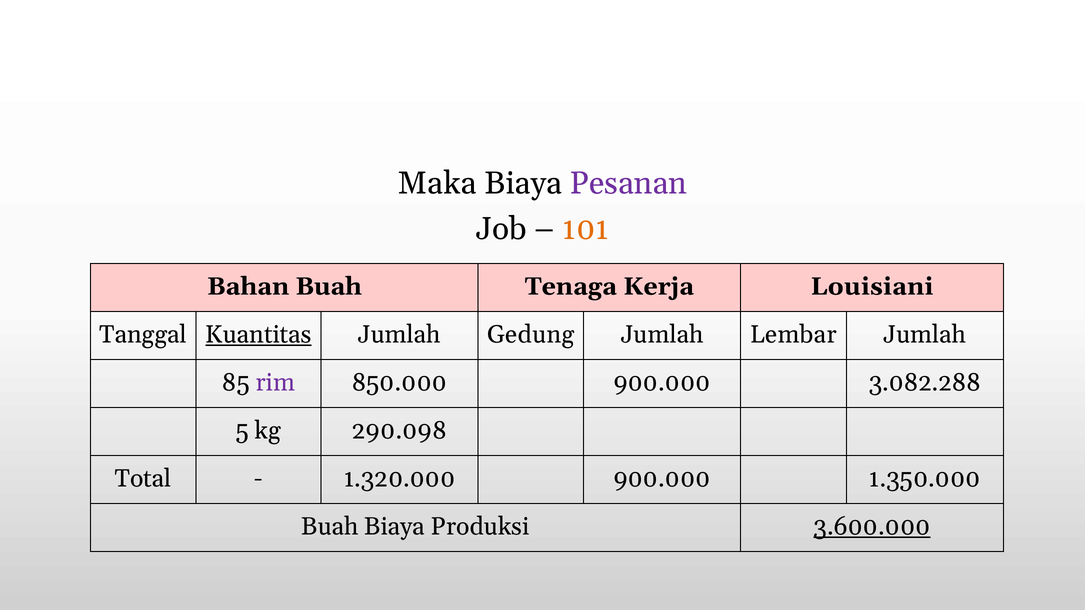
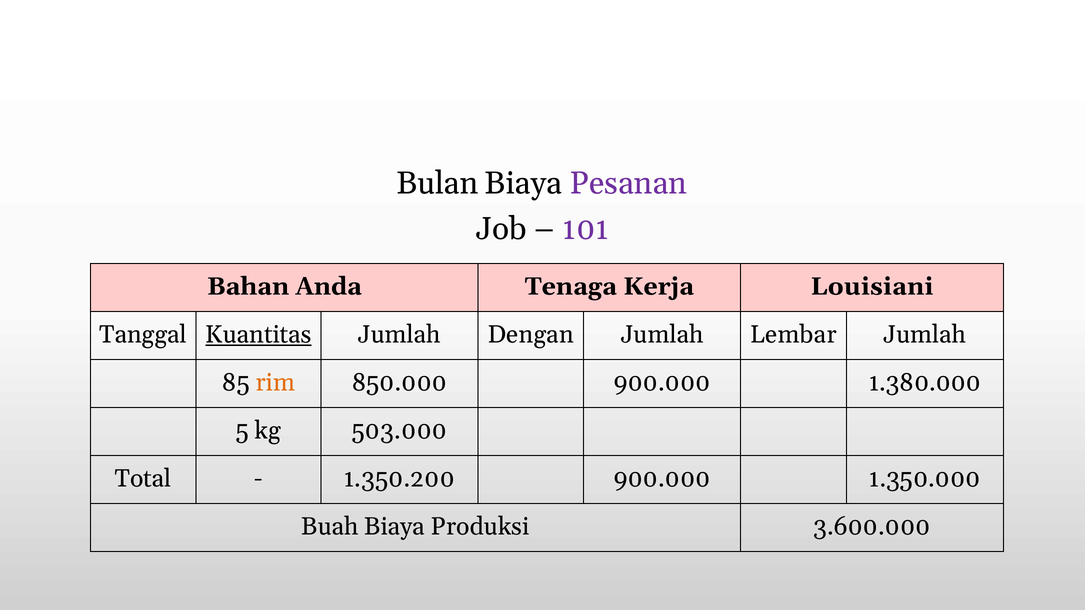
Maka: Maka -> Bulan
101 colour: orange -> purple
Bahan Buah: Buah -> Anda
Gedung: Gedung -> Dengan
rim colour: purple -> orange
3.082.288: 3.082.288 -> 1.380.000
290.098: 290.098 -> 503.000
1.320.000: 1.320.000 -> 1.350.200
3.600.000 underline: present -> none
